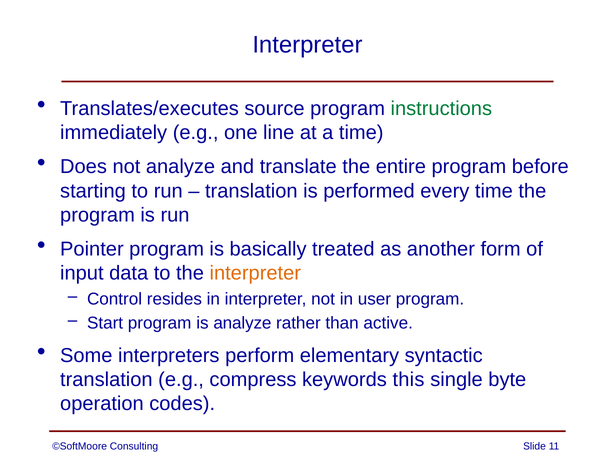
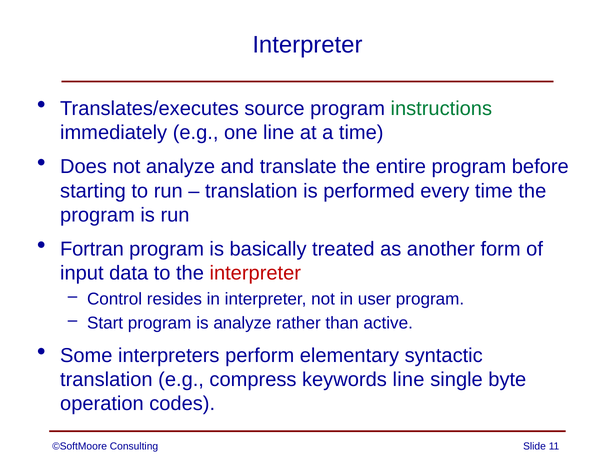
Pointer: Pointer -> Fortran
interpreter at (255, 273) colour: orange -> red
keywords this: this -> line
